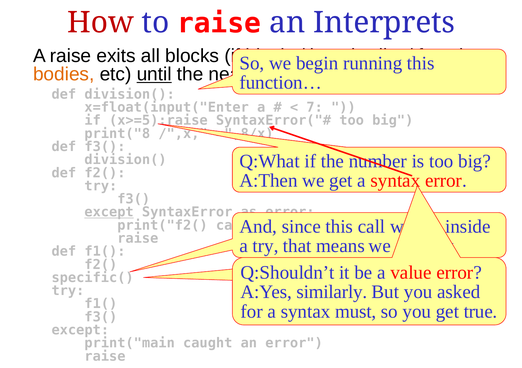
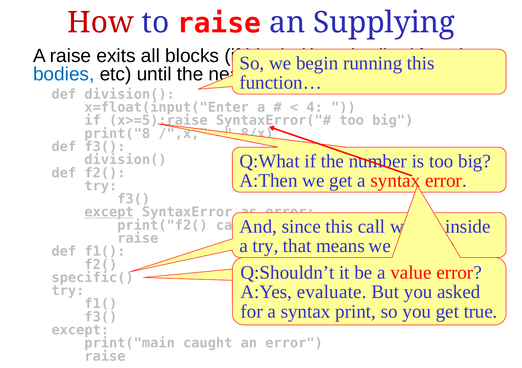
Interprets: Interprets -> Supplying
bodies colour: orange -> blue
until underline: present -> none
7: 7 -> 4
similarly: similarly -> evaluate
must: must -> print
